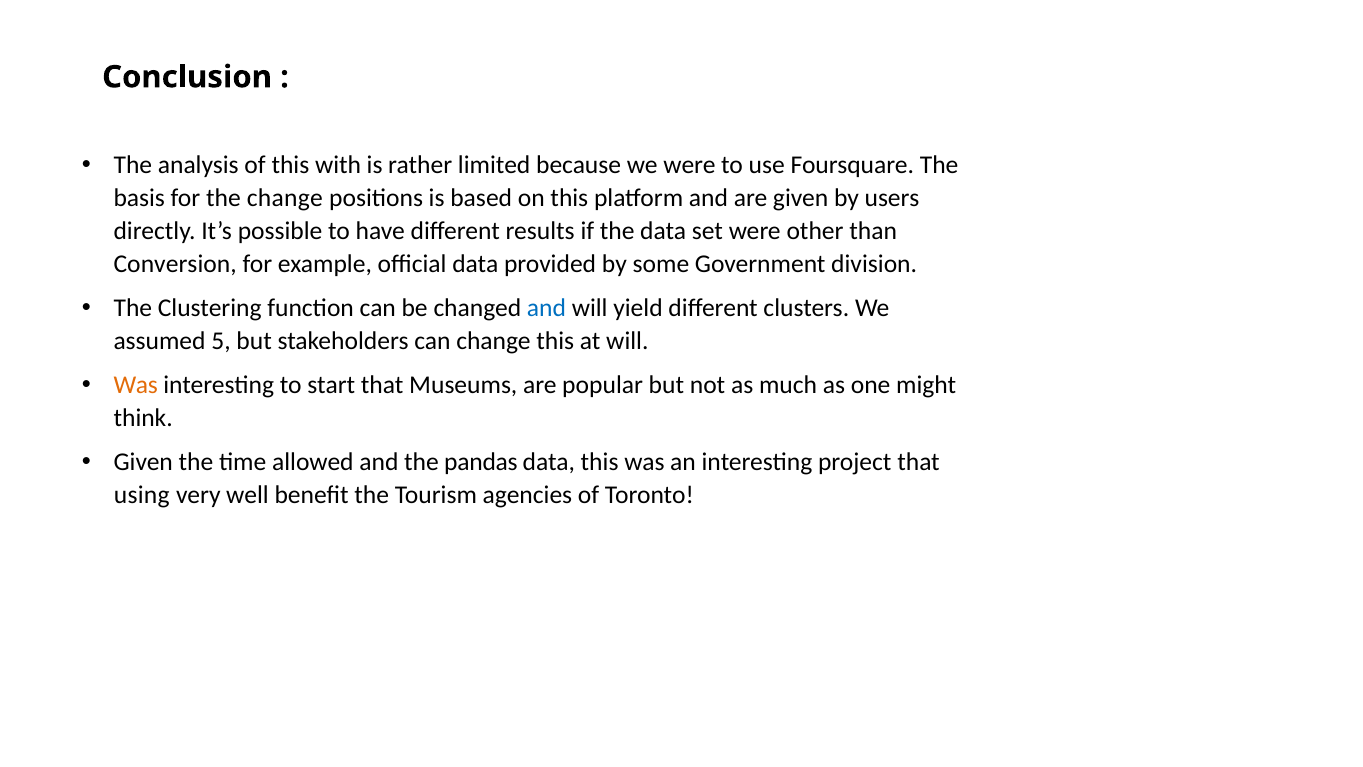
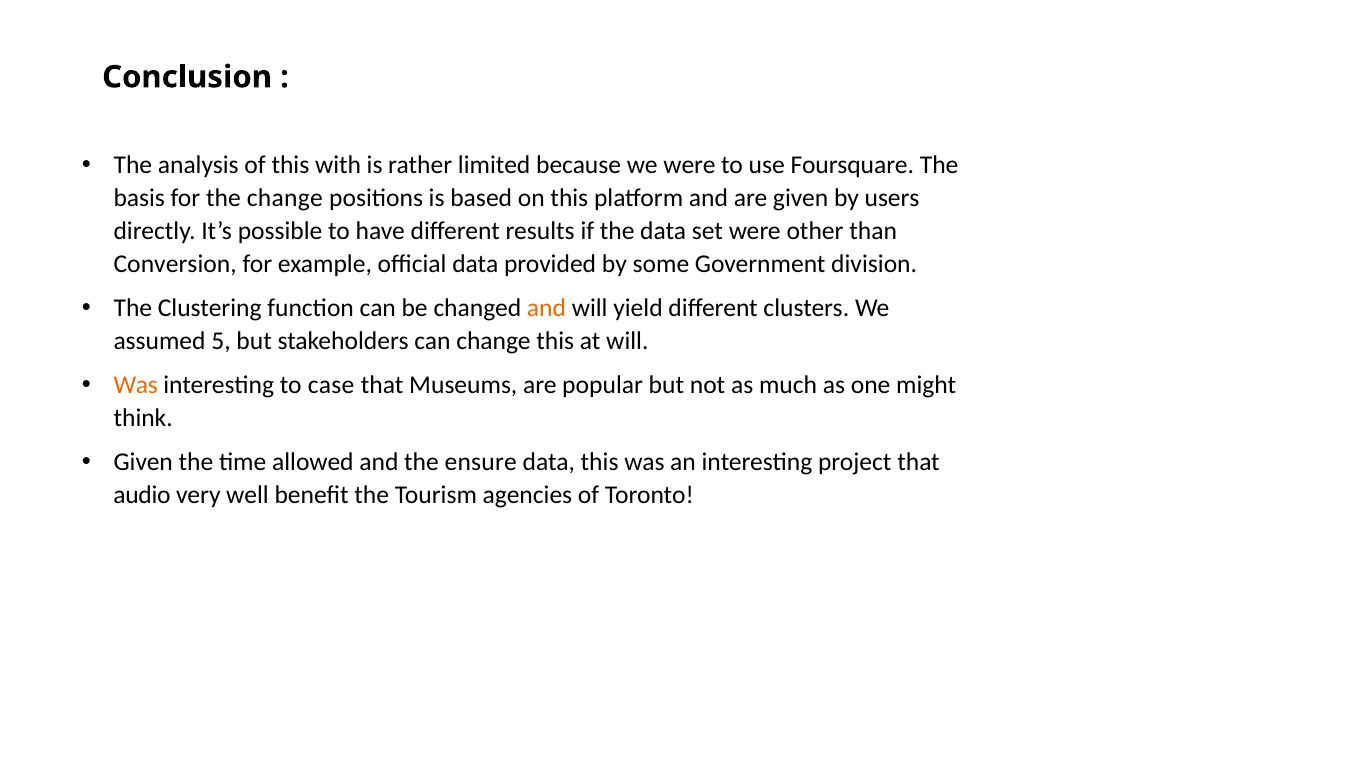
and at (546, 308) colour: blue -> orange
start: start -> case
pandas: pandas -> ensure
using: using -> audio
